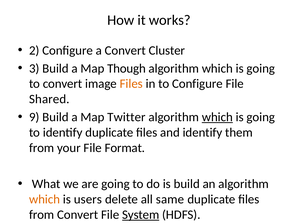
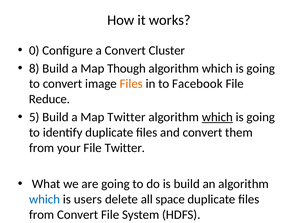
2: 2 -> 0
3: 3 -> 8
to Configure: Configure -> Facebook
Shared: Shared -> Reduce
9: 9 -> 5
and identify: identify -> convert
File Format: Format -> Twitter
which at (45, 200) colour: orange -> blue
same: same -> space
System underline: present -> none
